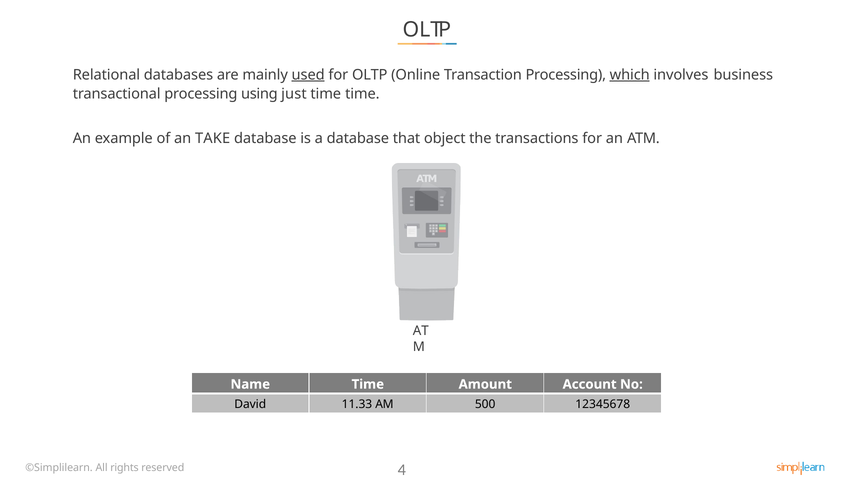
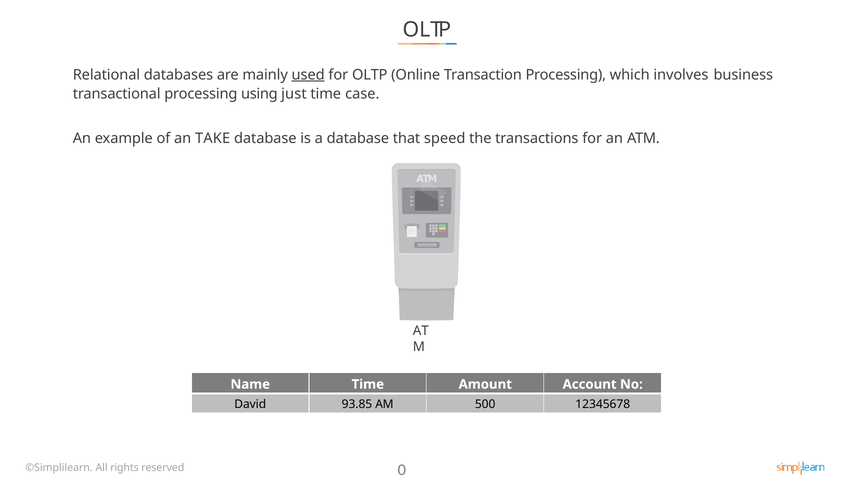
which underline: present -> none
time time: time -> case
object: object -> speed
11.33: 11.33 -> 93.85
4: 4 -> 0
